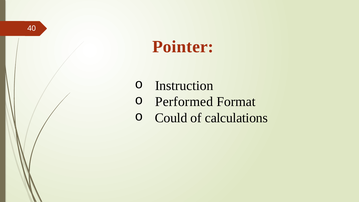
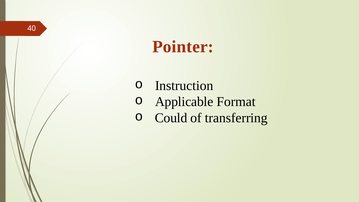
Performed: Performed -> Applicable
calculations: calculations -> transferring
